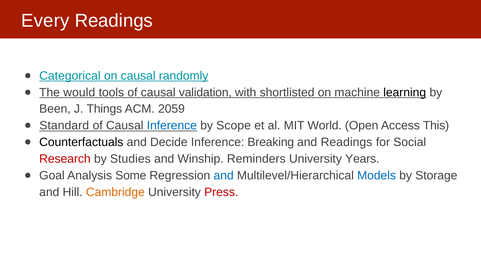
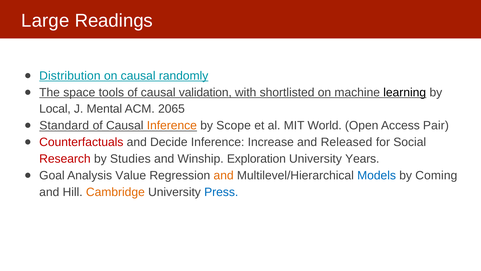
Every: Every -> Large
Categorical: Categorical -> Distribution
would: would -> space
Been: Been -> Local
Things: Things -> Mental
2059: 2059 -> 2065
Inference at (172, 125) colour: blue -> orange
This: This -> Pair
Counterfactuals colour: black -> red
Breaking: Breaking -> Increase
and Readings: Readings -> Released
Reminders: Reminders -> Exploration
Some: Some -> Value
and at (224, 175) colour: blue -> orange
Storage: Storage -> Coming
Press colour: red -> blue
